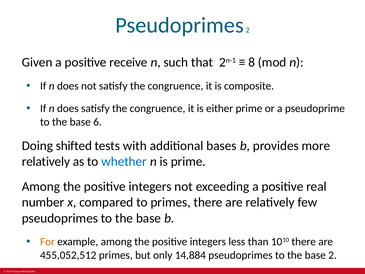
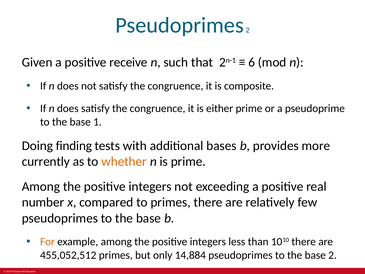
8: 8 -> 6
6: 6 -> 1
shifted: shifted -> finding
relatively at (46, 161): relatively -> currently
whether colour: blue -> orange
